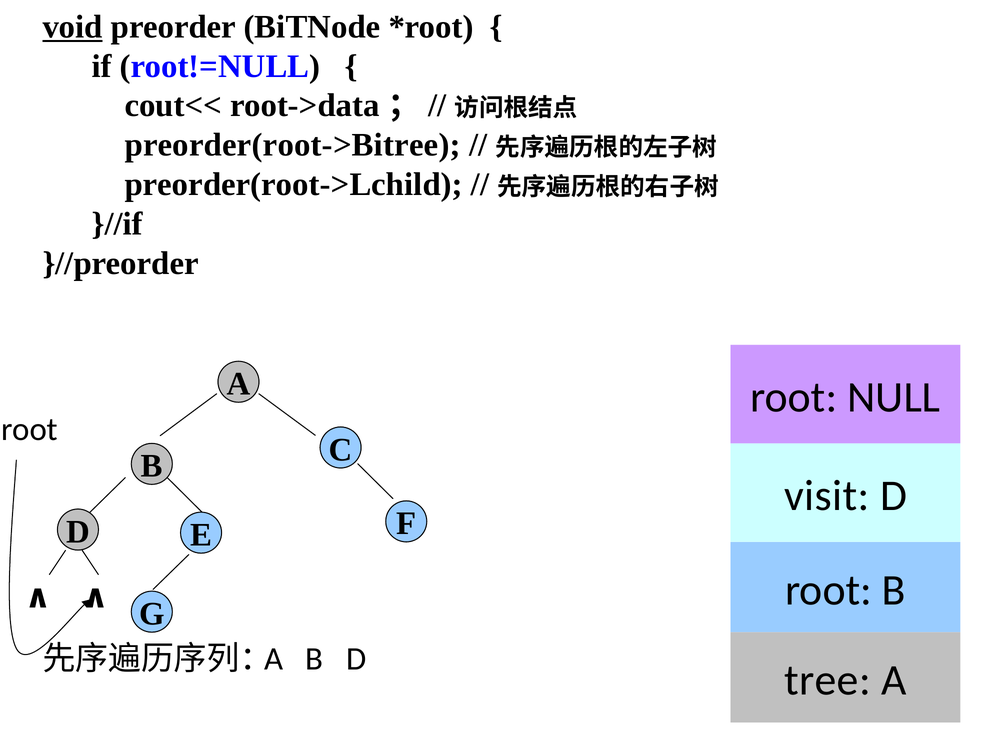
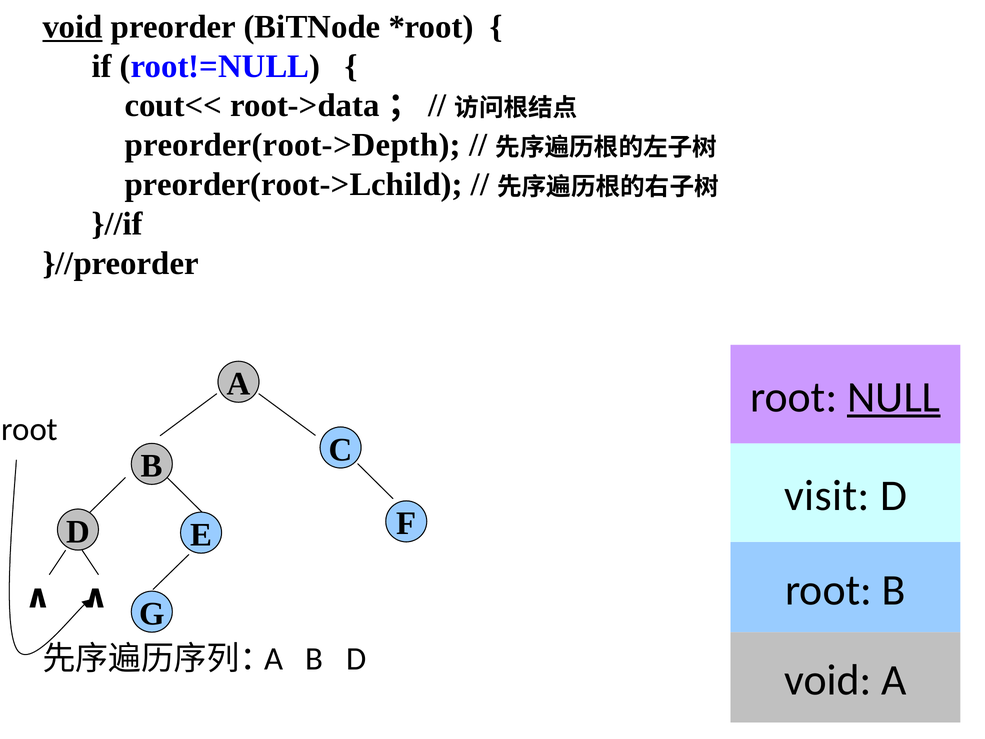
preorder(root->Bitree: preorder(root->Bitree -> preorder(root->Depth
NULL underline: none -> present
tree at (827, 680): tree -> void
